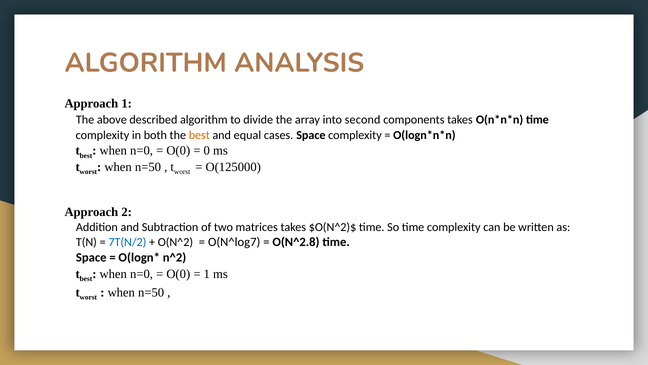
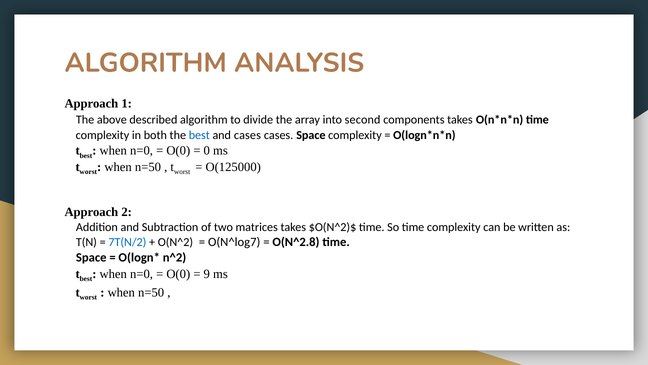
best at (199, 135) colour: orange -> blue
and equal: equal -> cases
1 at (207, 274): 1 -> 9
